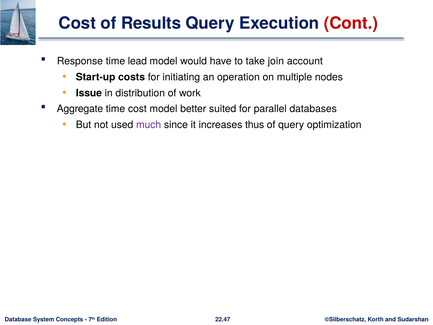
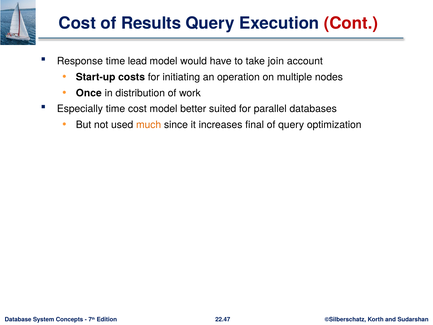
Issue: Issue -> Once
Aggregate: Aggregate -> Especially
much colour: purple -> orange
thus: thus -> final
